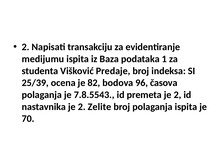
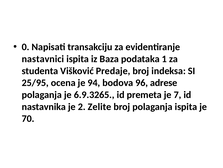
2 at (26, 47): 2 -> 0
medijumu: medijumu -> nastavnici
25/39: 25/39 -> 25/95
82: 82 -> 94
časova: časova -> adrese
7.8.5543: 7.8.5543 -> 6.9.3265
premeta je 2: 2 -> 7
